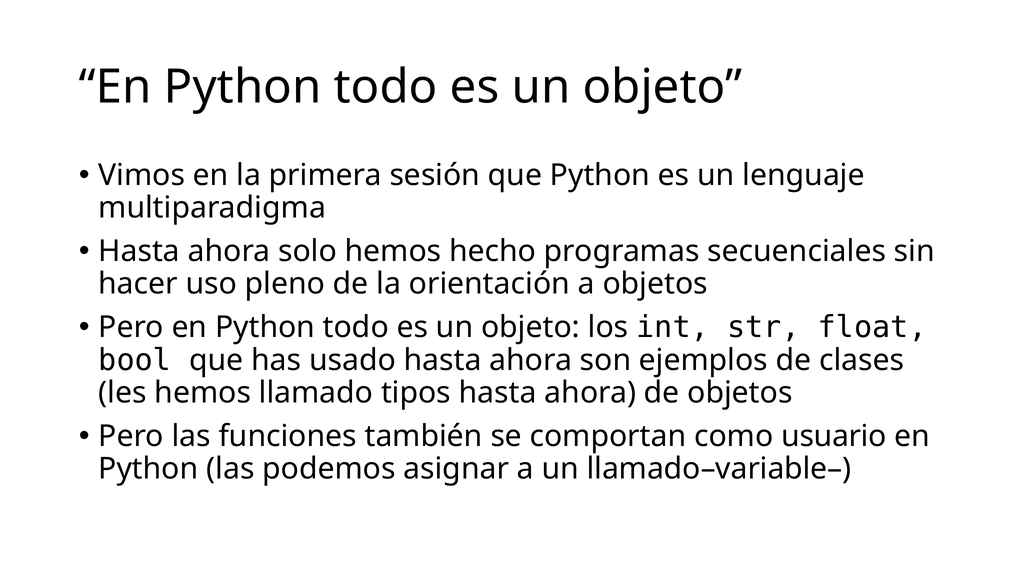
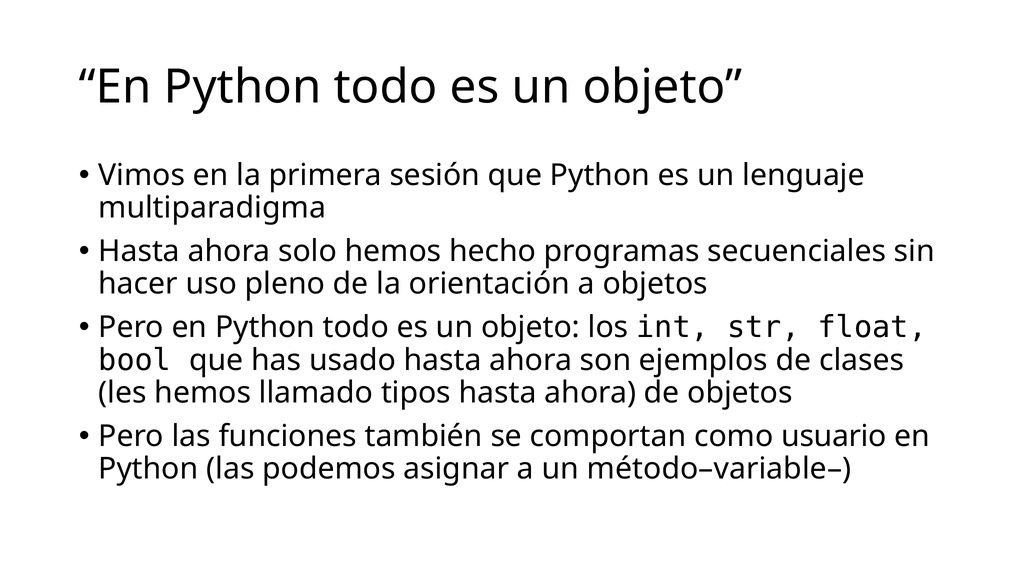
llamado–variable–: llamado–variable– -> método–variable–
